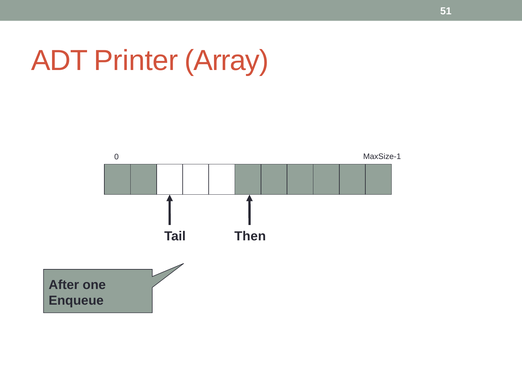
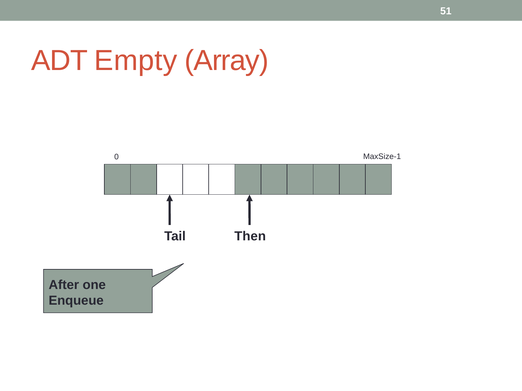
Printer: Printer -> Empty
